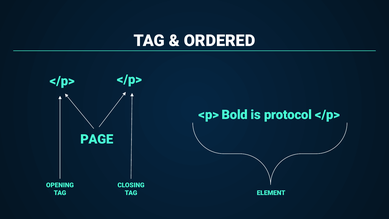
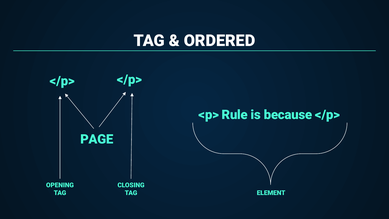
Bold: Bold -> Rule
protocol: protocol -> because
